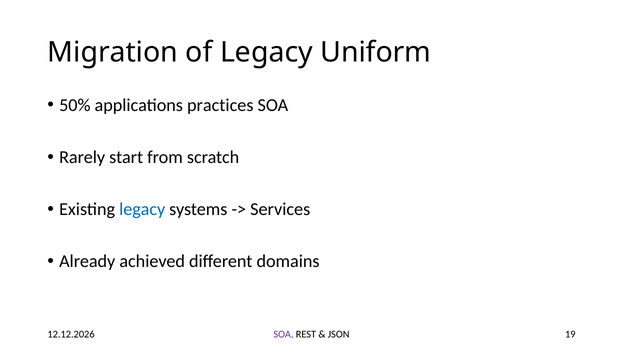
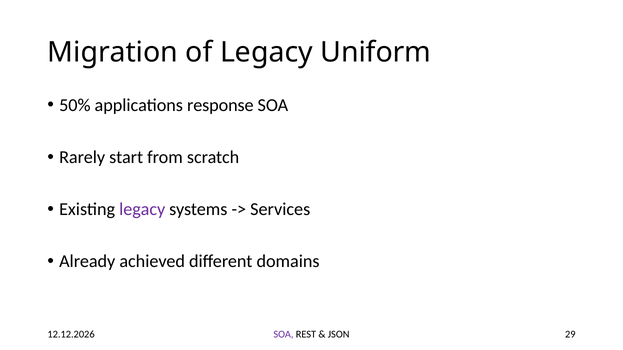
practices: practices -> response
legacy at (142, 210) colour: blue -> purple
19: 19 -> 29
